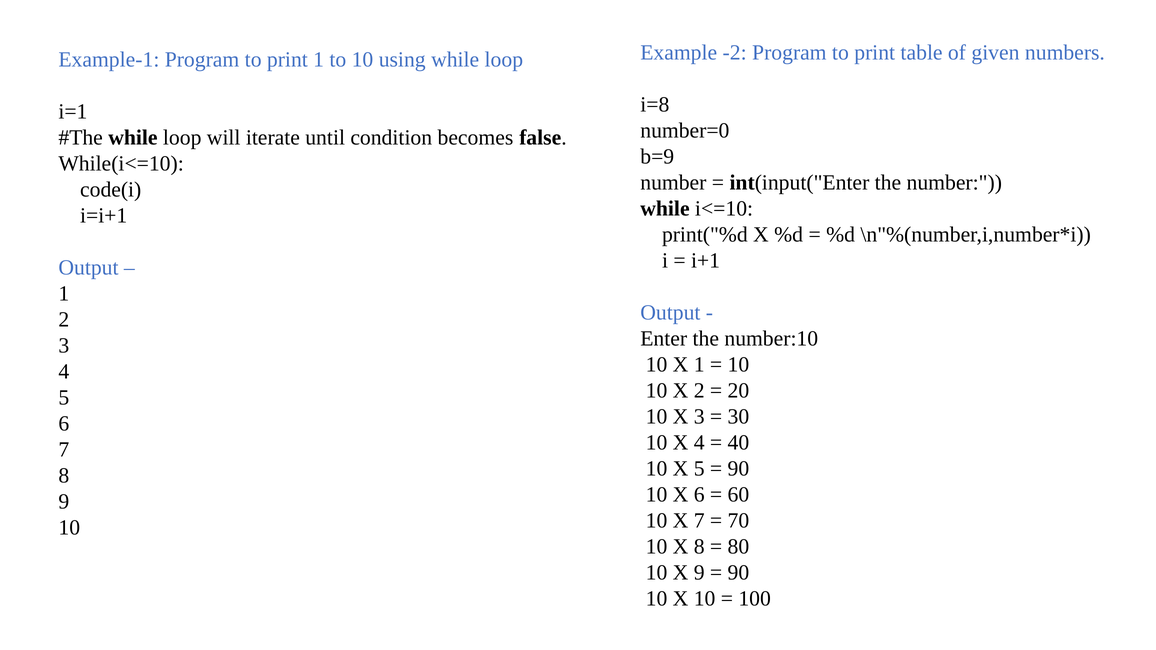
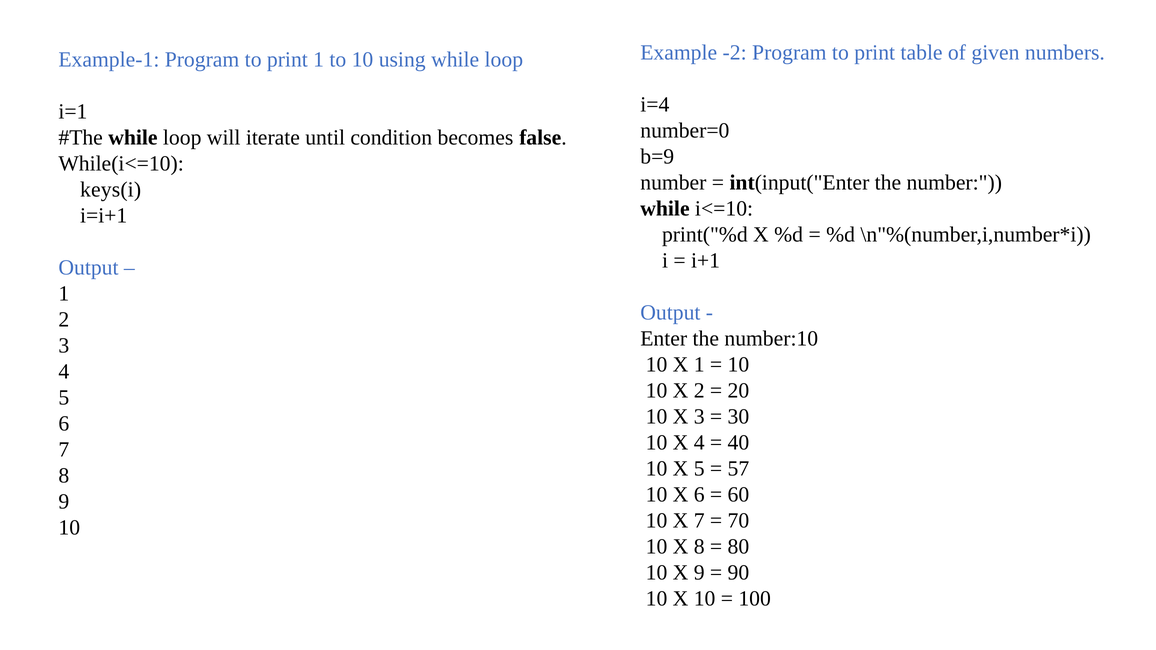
i=8: i=8 -> i=4
code(i: code(i -> keys(i
90 at (738, 469): 90 -> 57
